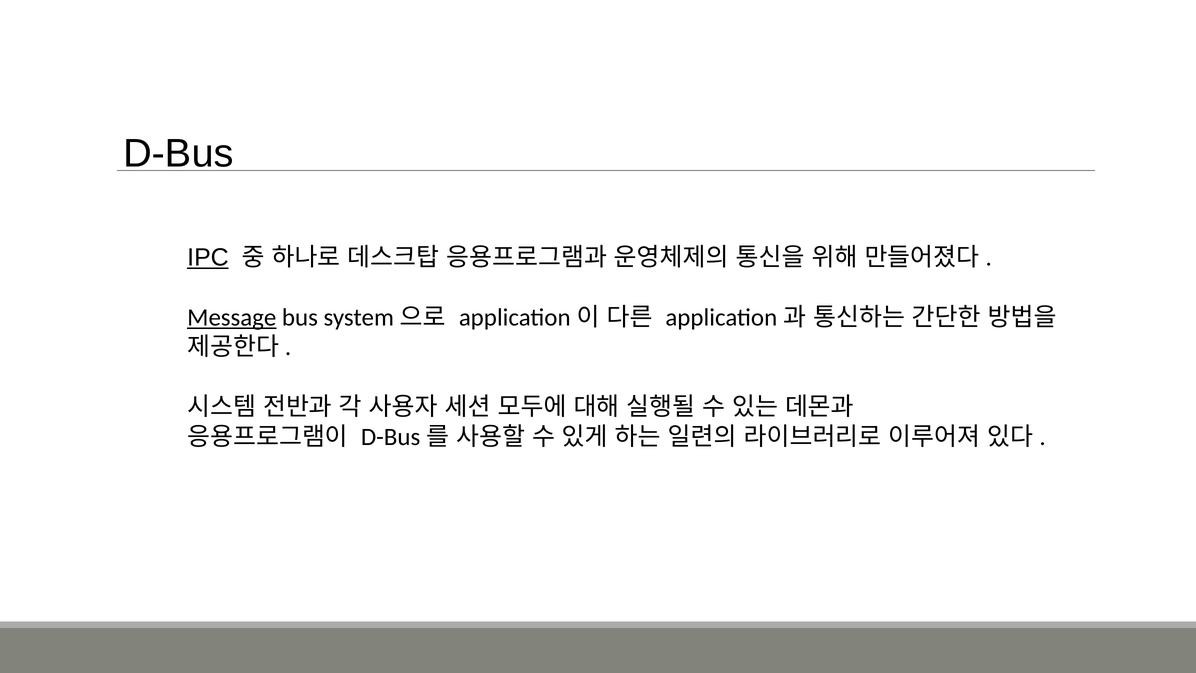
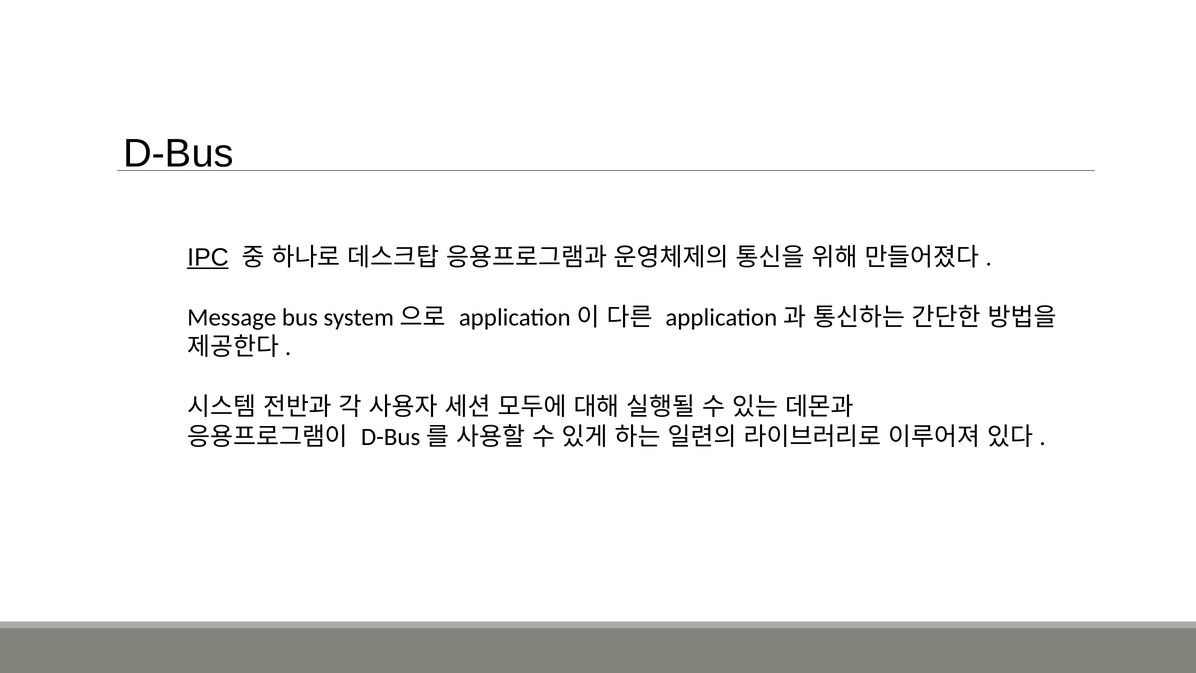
Message underline: present -> none
